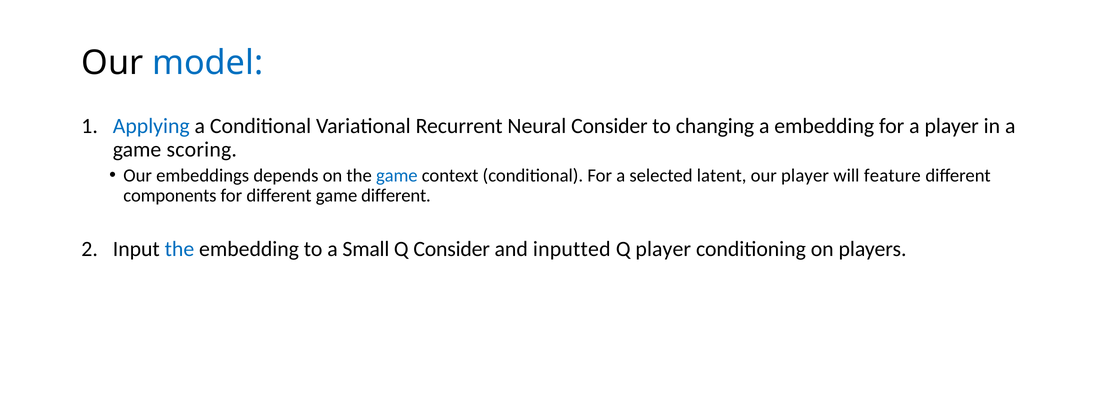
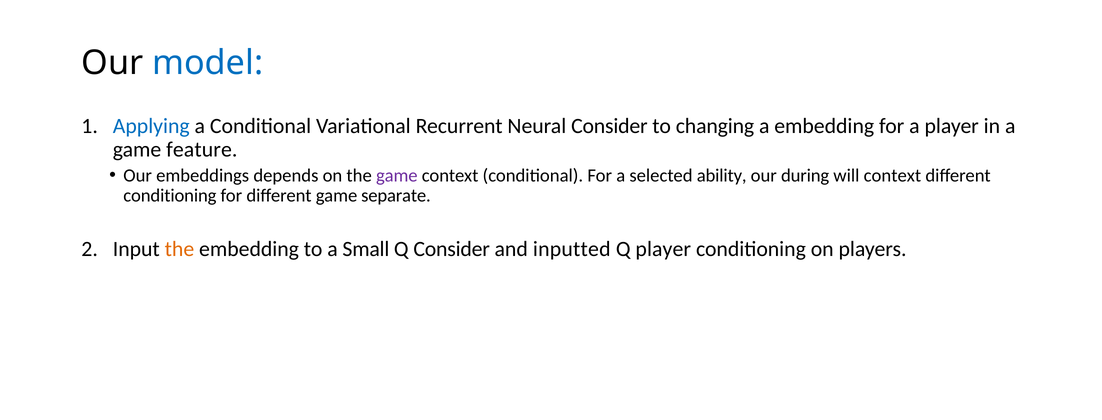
scoring: scoring -> feature
game at (397, 175) colour: blue -> purple
latent: latent -> ability
our player: player -> during
will feature: feature -> context
components at (170, 196): components -> conditioning
game different: different -> separate
the at (179, 249) colour: blue -> orange
